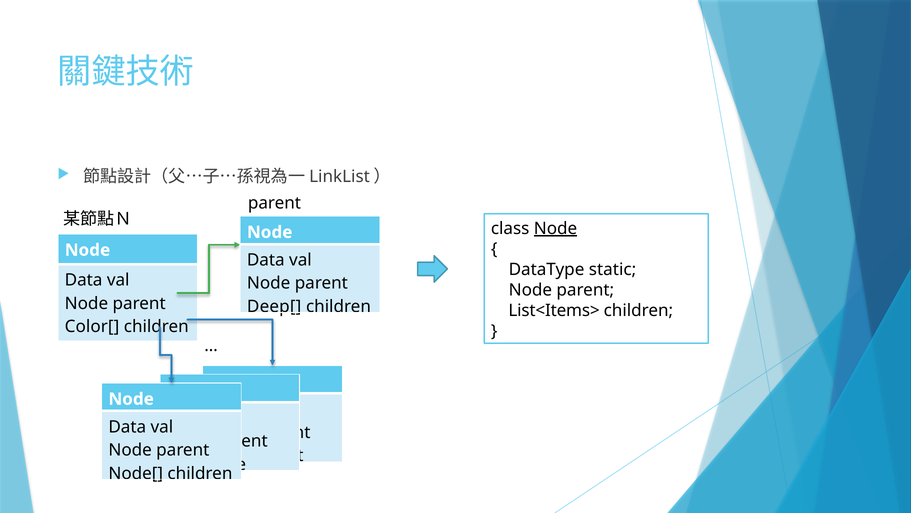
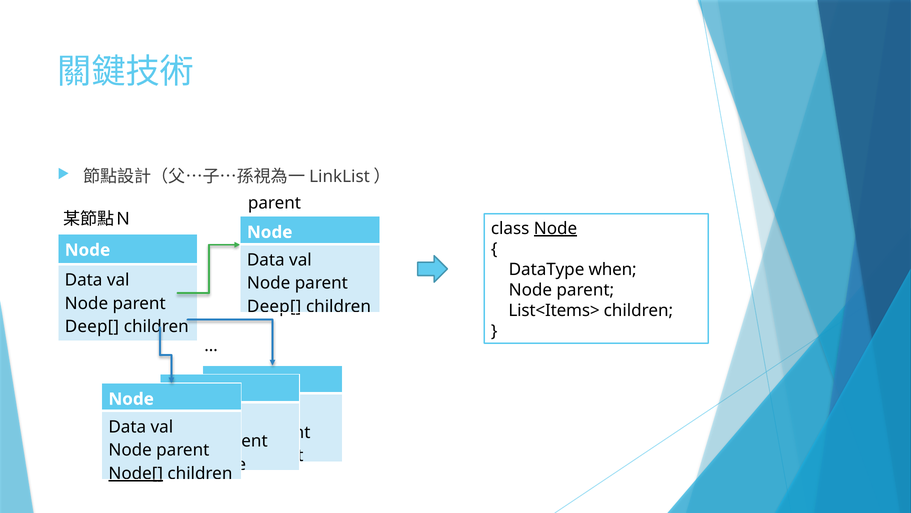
static: static -> when
Color[ at (92, 326): Color[ -> Deep[
Node[ at (136, 473) underline: none -> present
